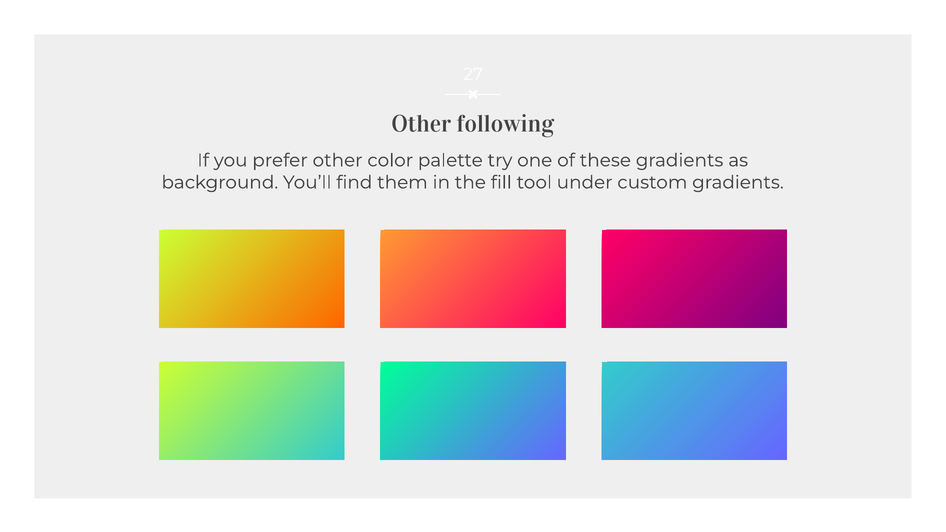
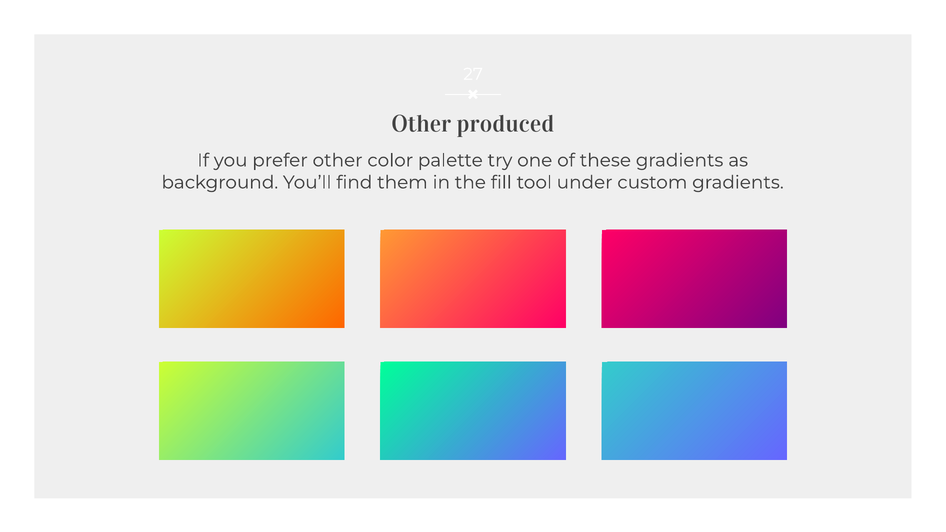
following: following -> produced
